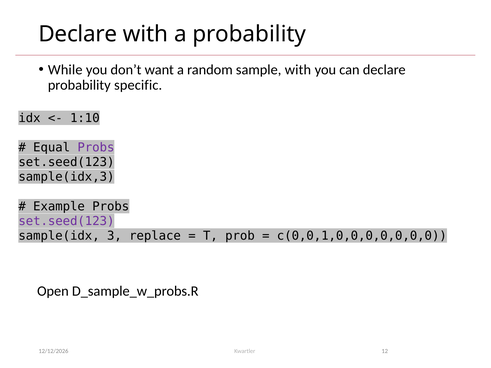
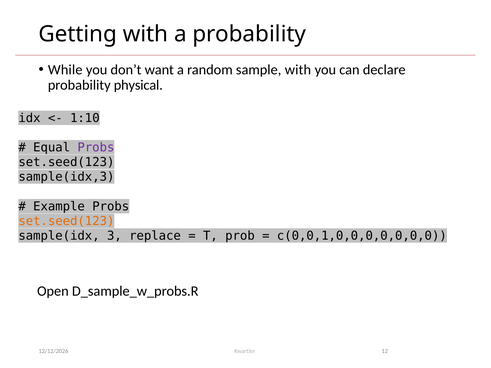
Declare at (78, 34): Declare -> Getting
specific: specific -> physical
set.seed(123 at (66, 221) colour: purple -> orange
